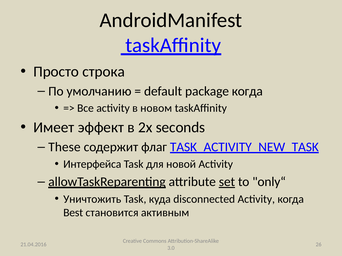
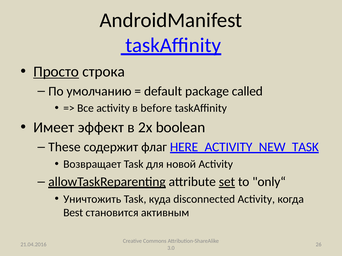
Просто underline: none -> present
package когда: когда -> called
новом: новом -> before
seconds: seconds -> boolean
TASK_ACTIVITY_NEW_TASK: TASK_ACTIVITY_NEW_TASK -> HERE_ACTIVITY_NEW_TASK
Интерфейса: Интерфейса -> Возвращает
